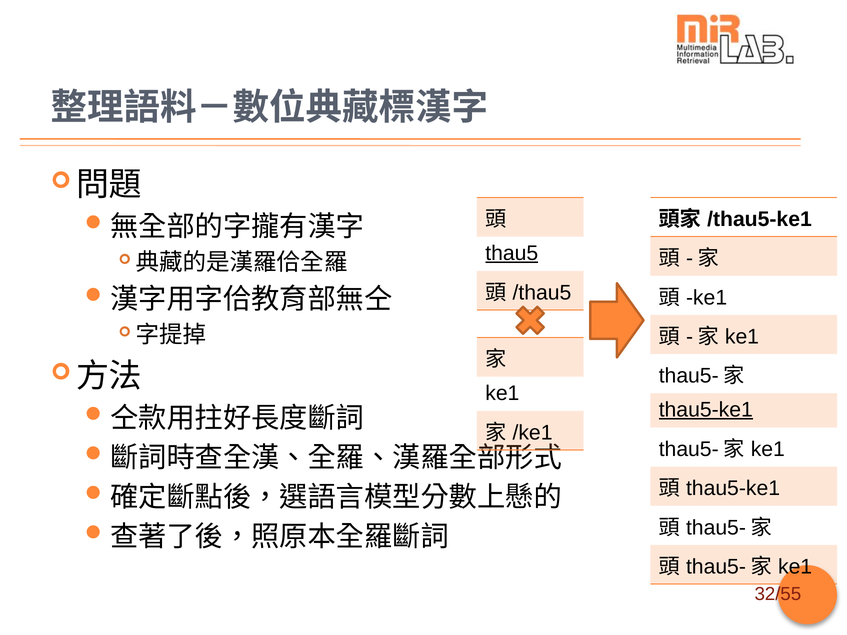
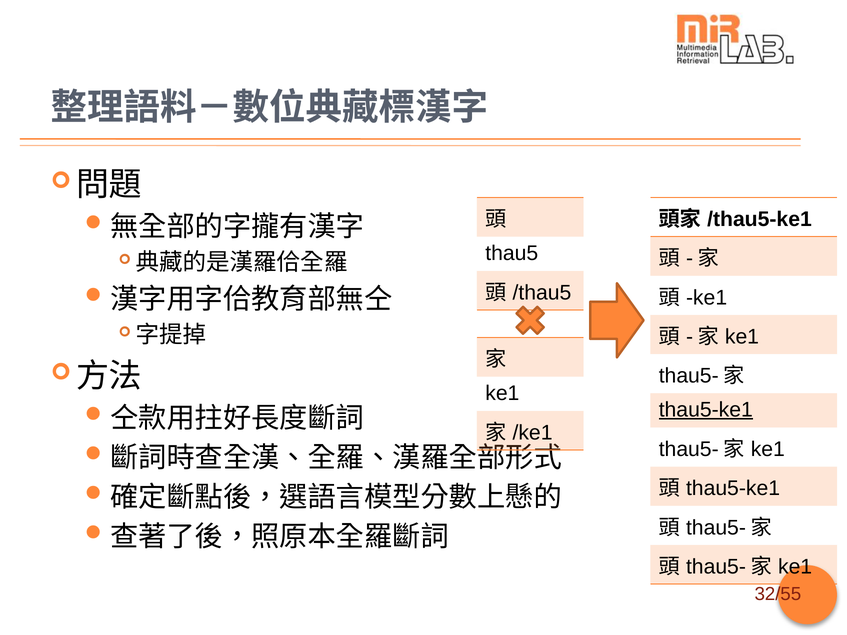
thau5 underline: present -> none
